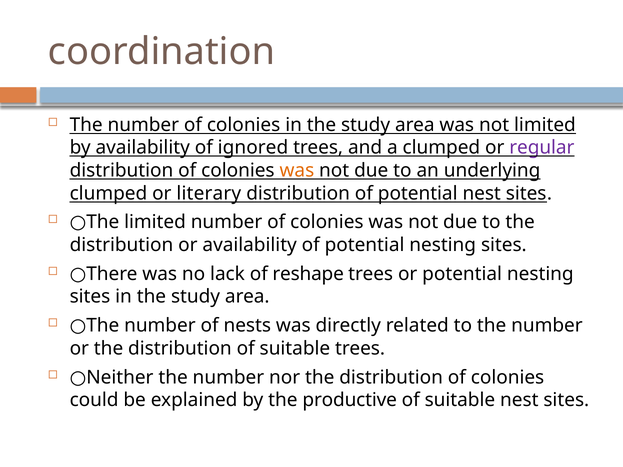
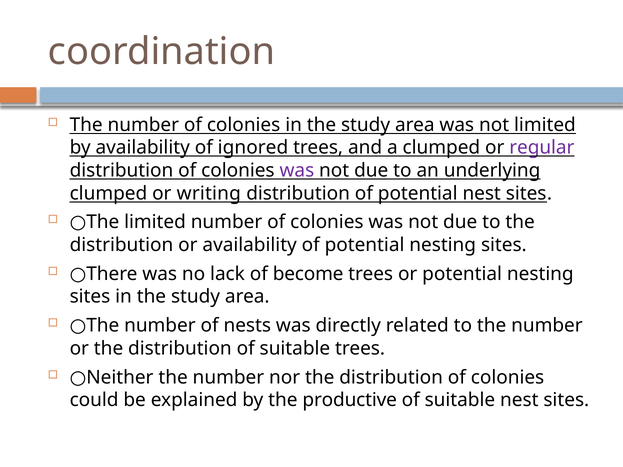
was at (297, 171) colour: orange -> purple
literary: literary -> writing
reshape: reshape -> become
